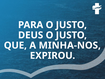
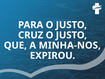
DEUS: DEUS -> CRUZ
